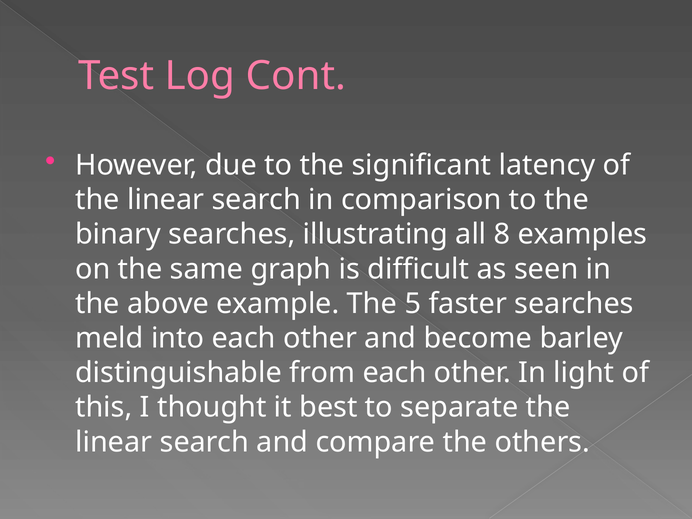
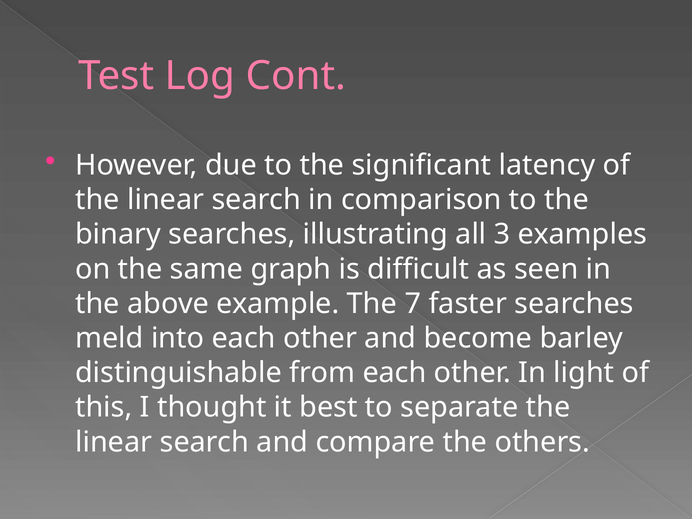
8: 8 -> 3
5: 5 -> 7
